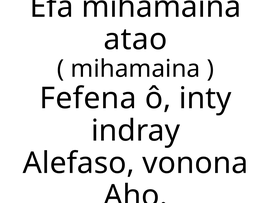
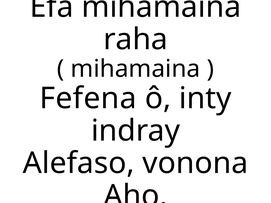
atao: atao -> raha
